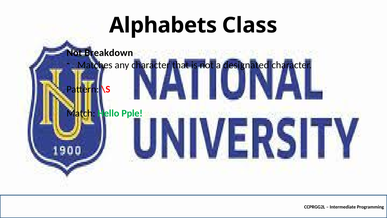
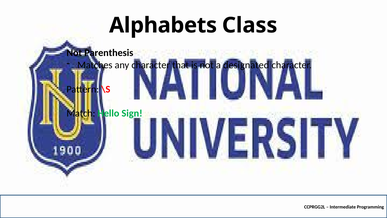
Breakdown: Breakdown -> Parenthesis
Pple: Pple -> Sign
